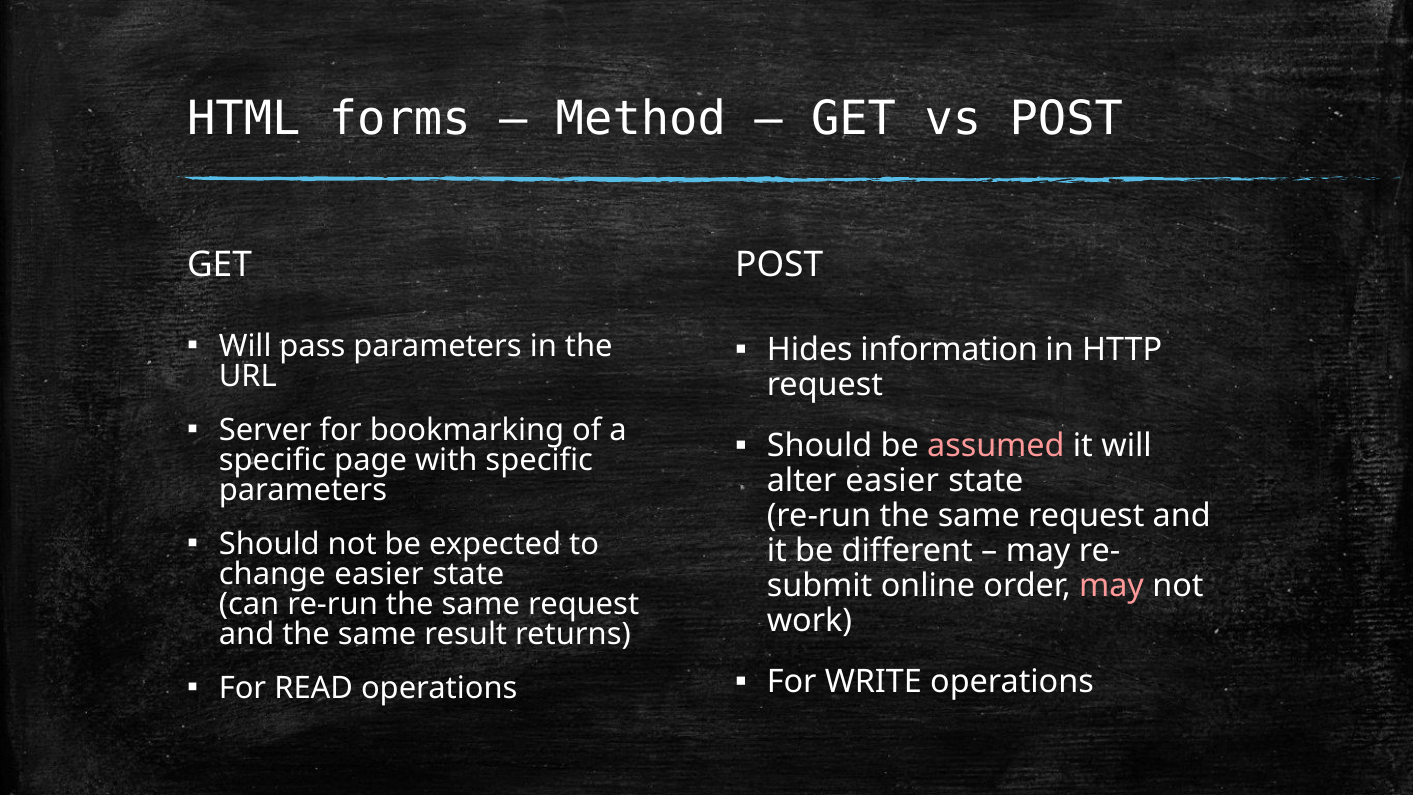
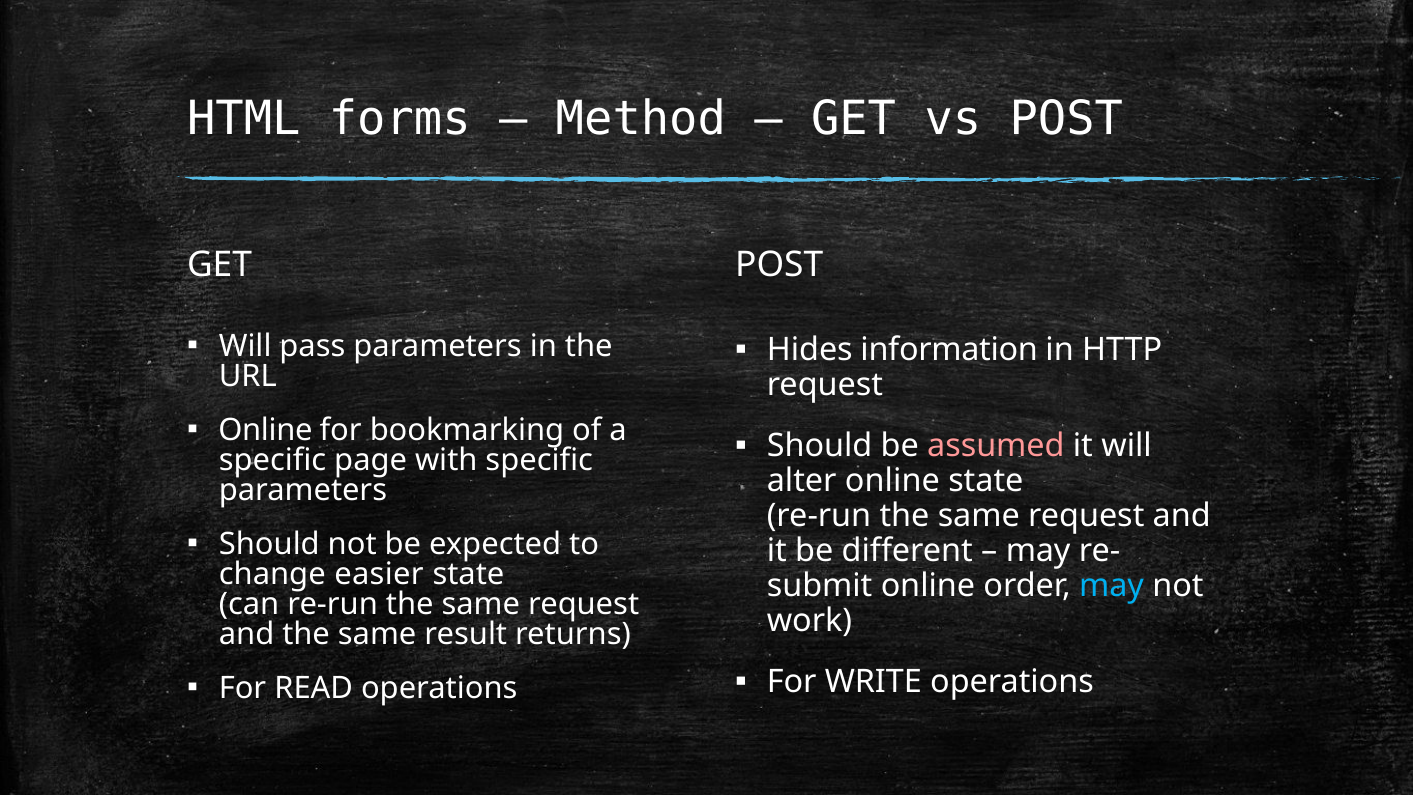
Server at (265, 430): Server -> Online
alter easier: easier -> online
may at (1112, 586) colour: pink -> light blue
